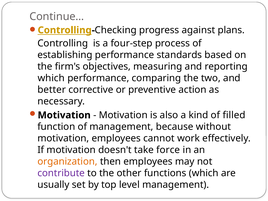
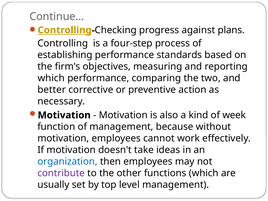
filled: filled -> week
force: force -> ideas
organization colour: orange -> blue
